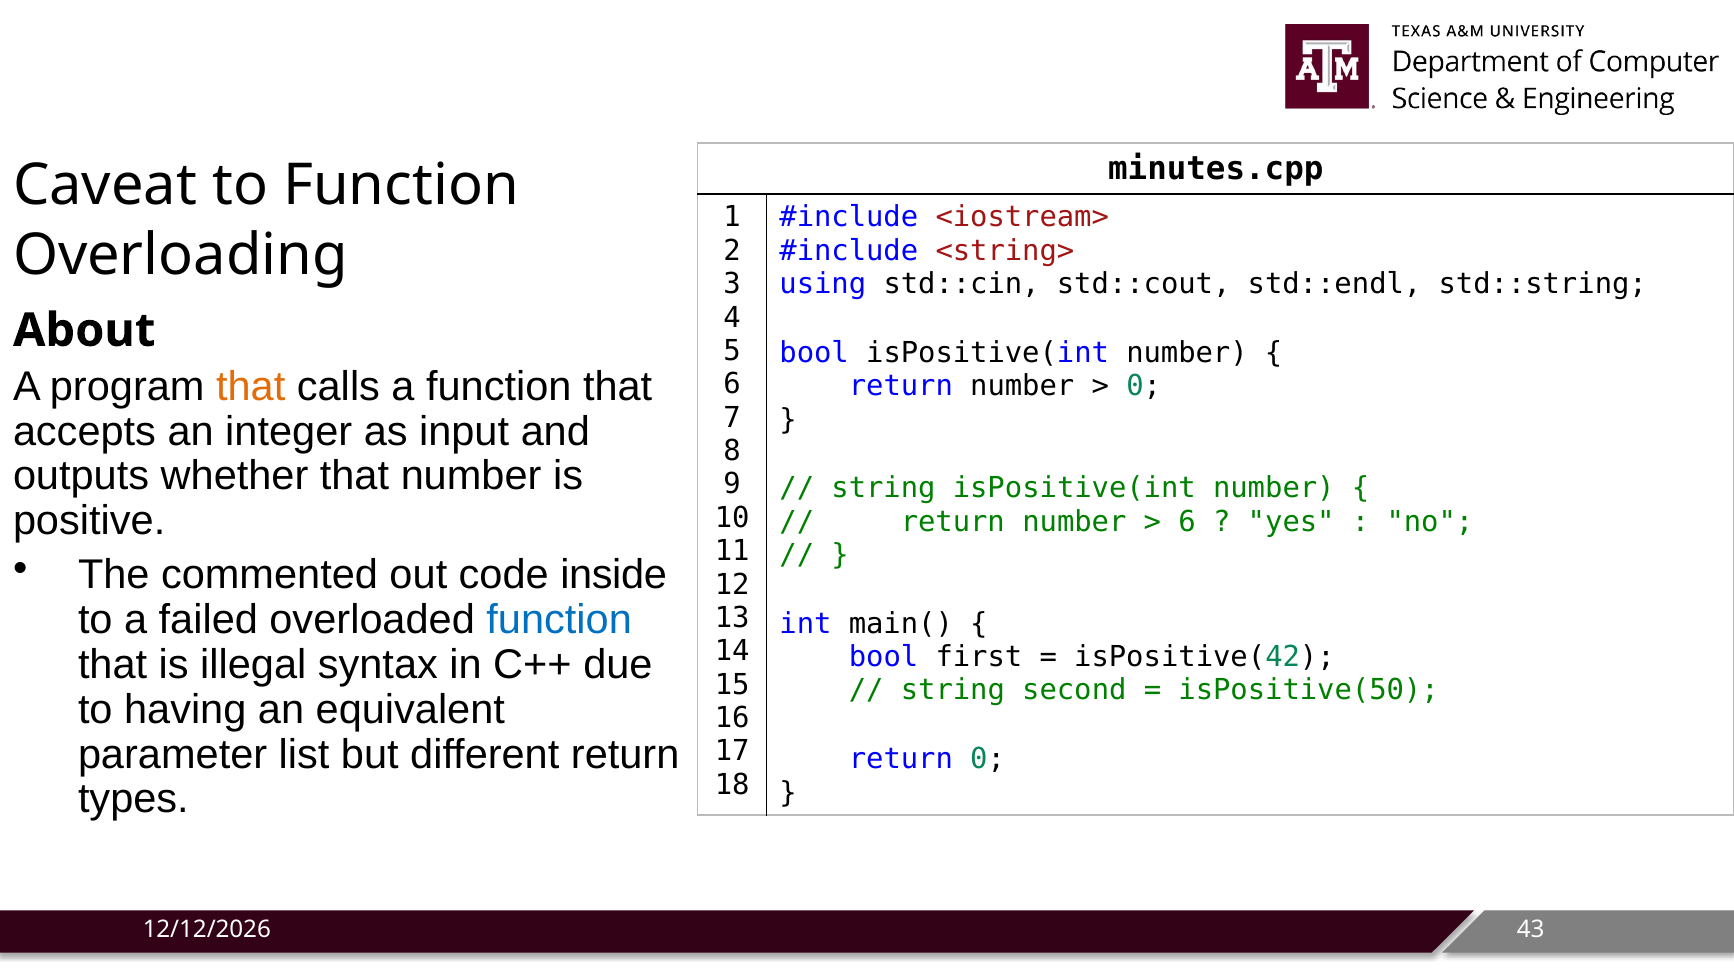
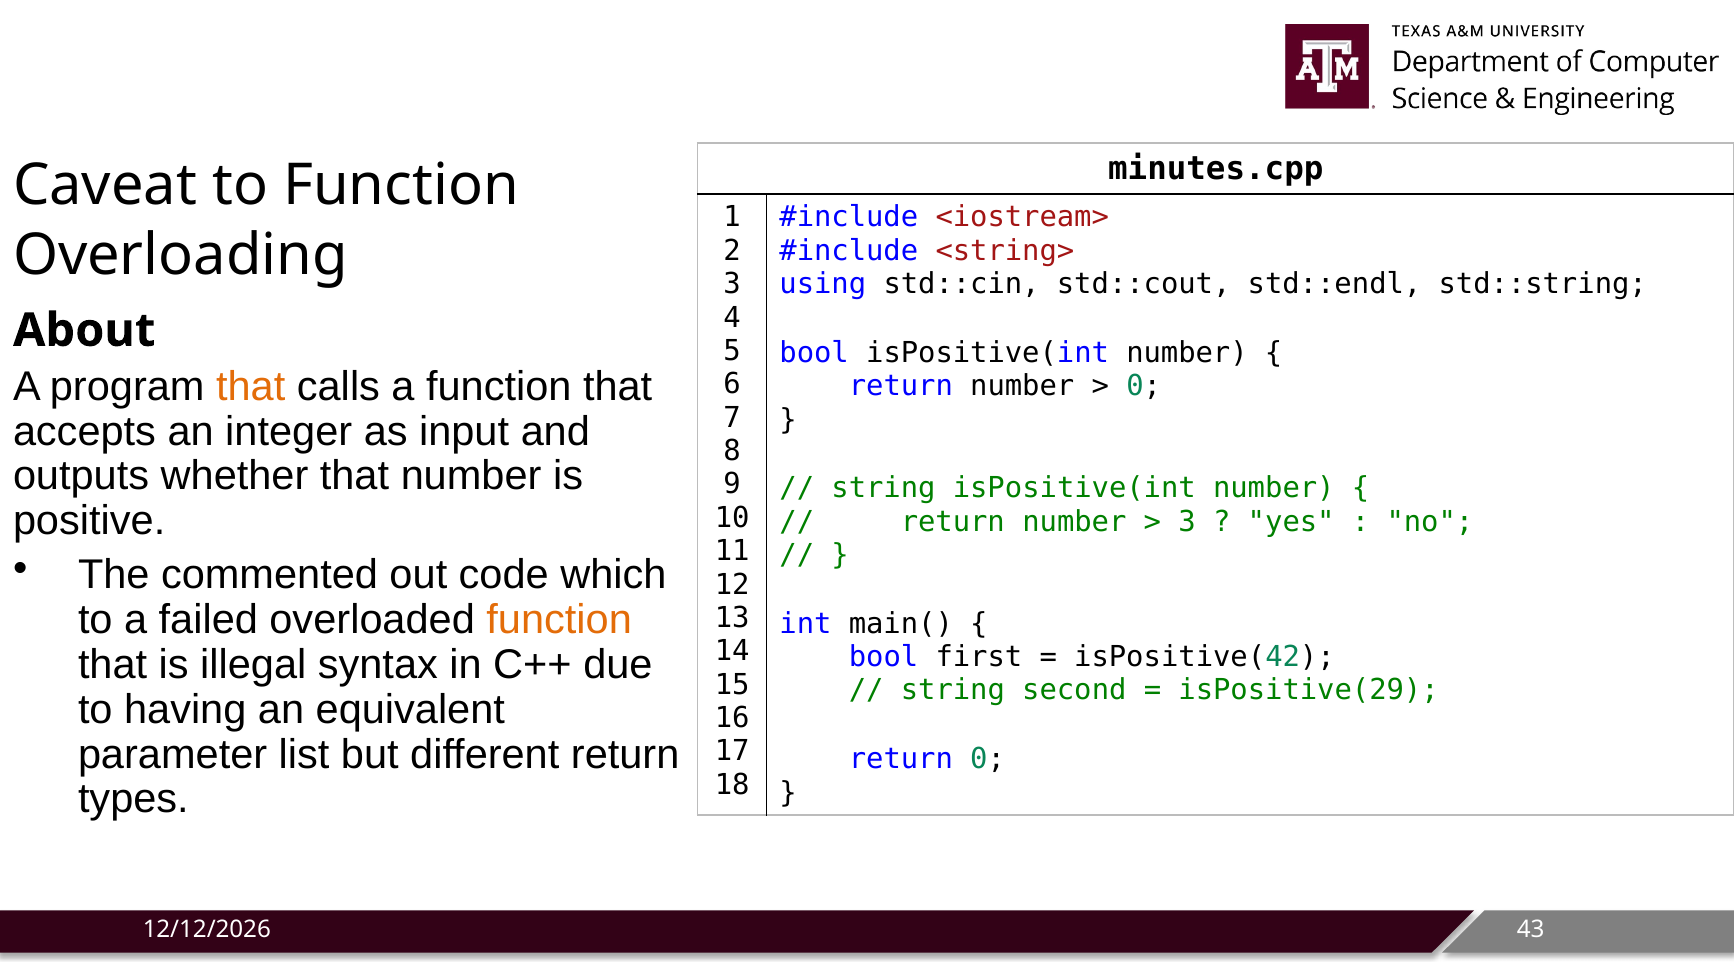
6 at (1187, 522): 6 -> 3
inside: inside -> which
function at (559, 620) colour: blue -> orange
isPositive(50: isPositive(50 -> isPositive(29
